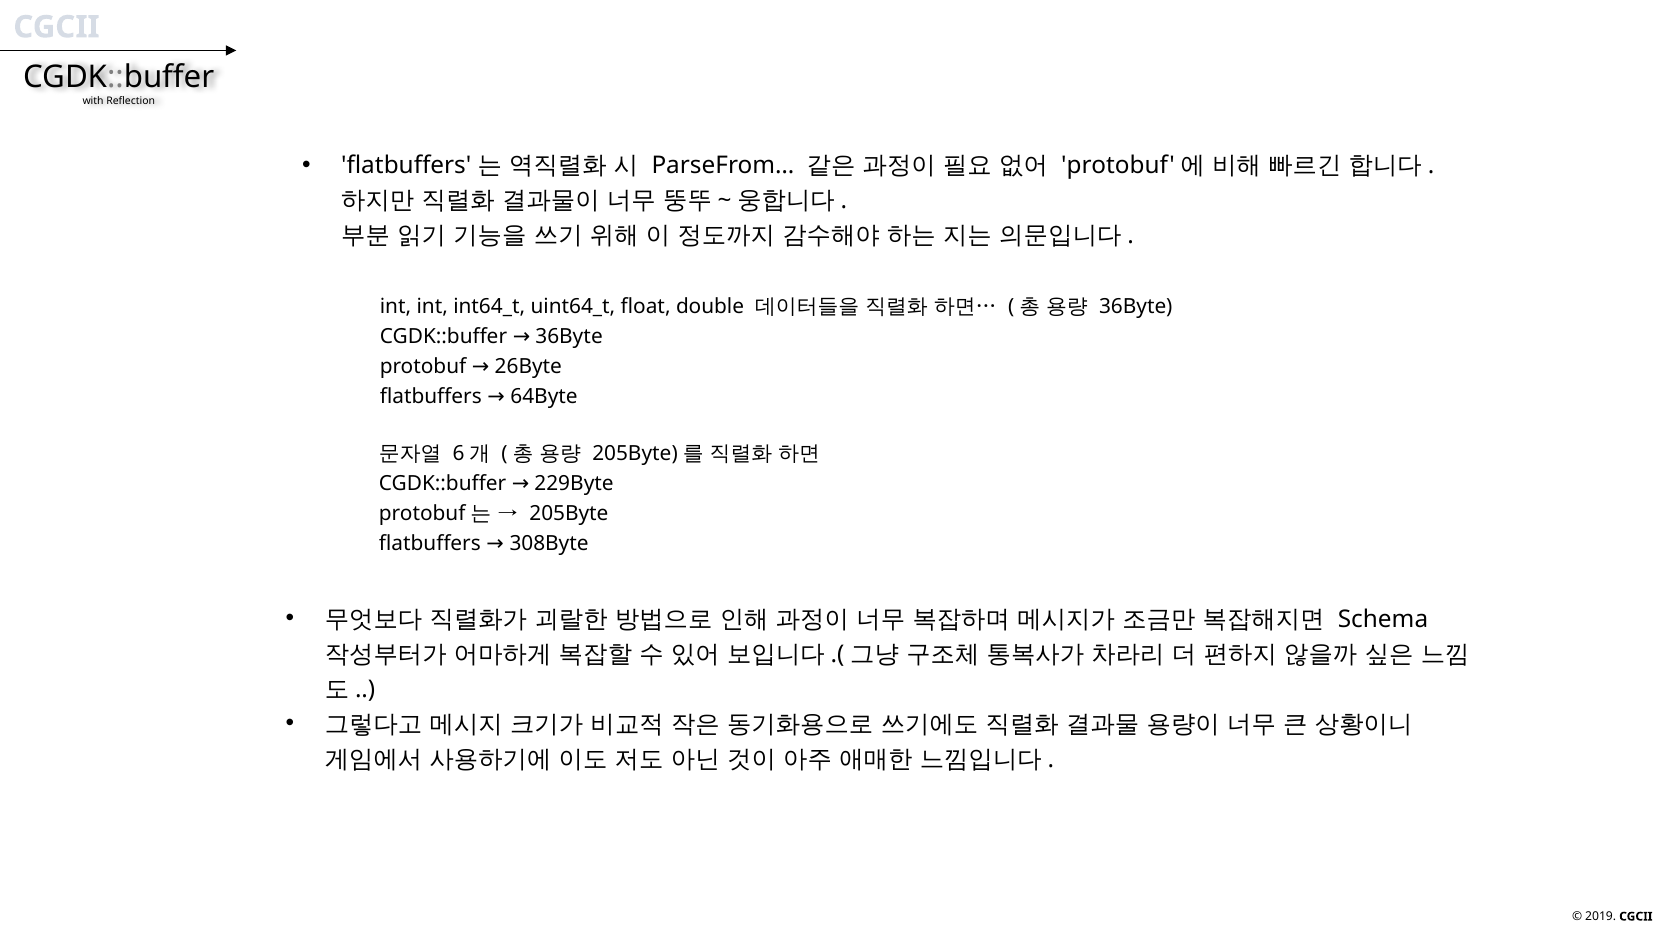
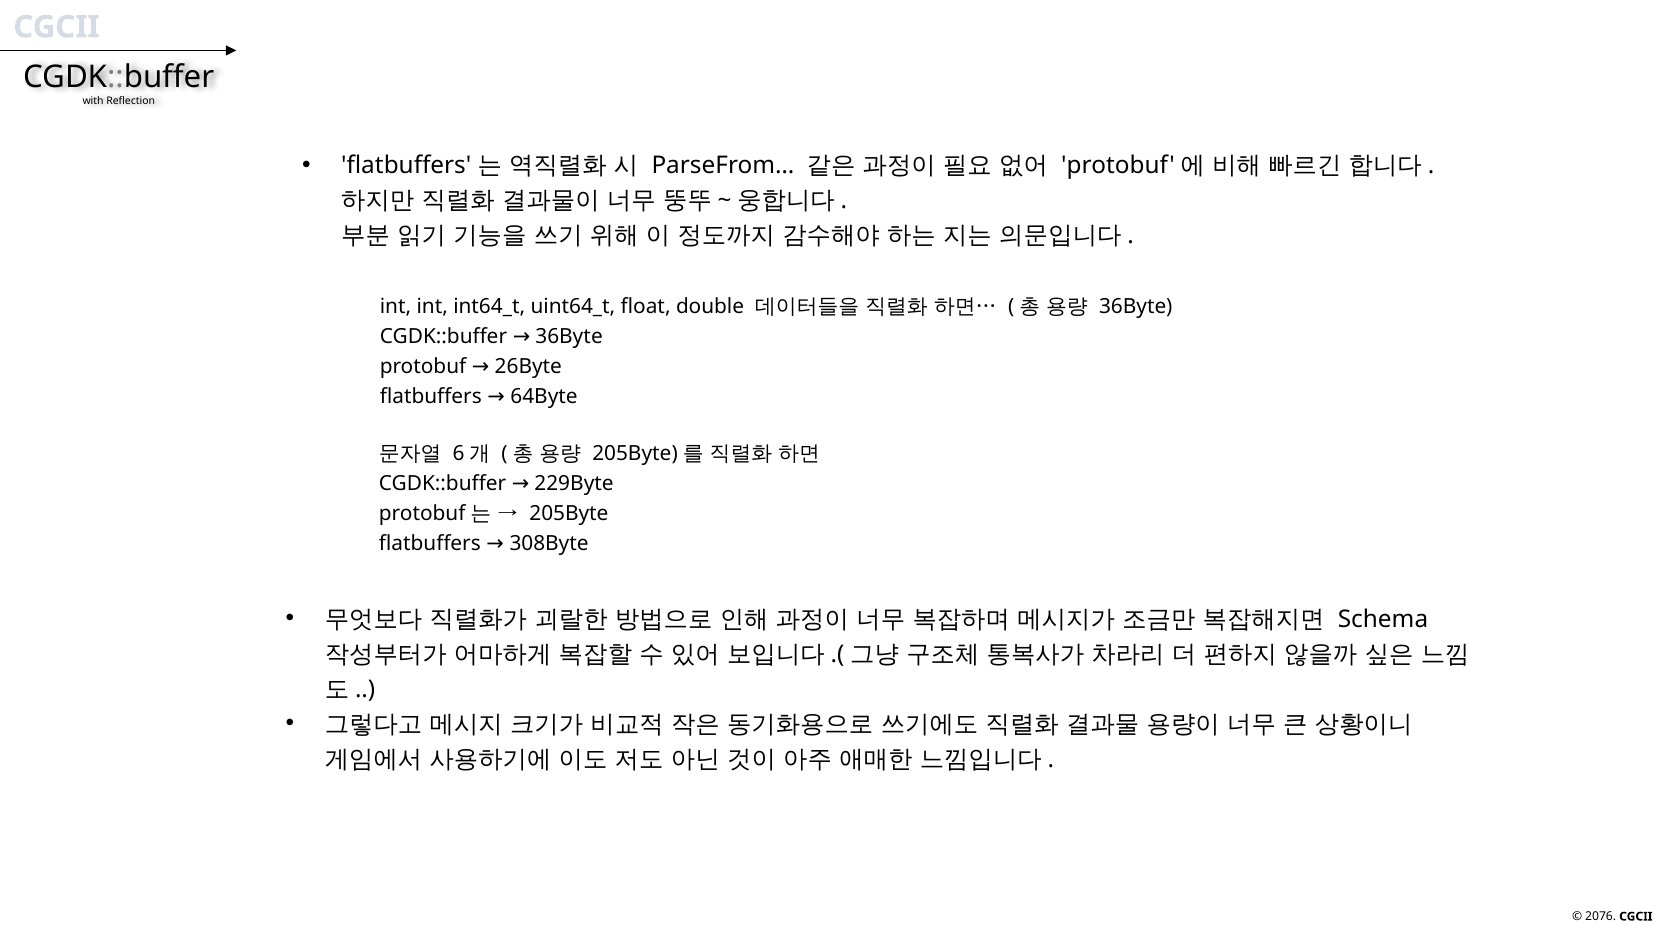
2019: 2019 -> 2076
